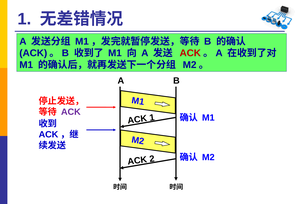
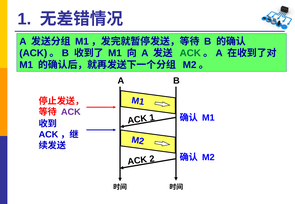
ACK at (190, 53) colour: red -> green
